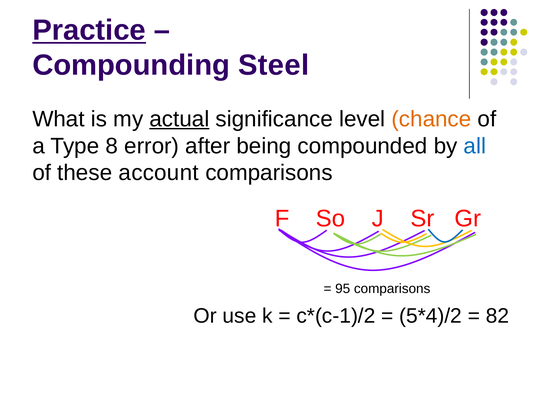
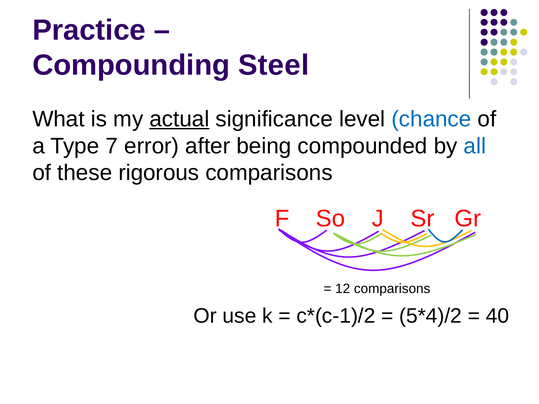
Practice underline: present -> none
chance colour: orange -> blue
8: 8 -> 7
account: account -> rigorous
95: 95 -> 12
82: 82 -> 40
